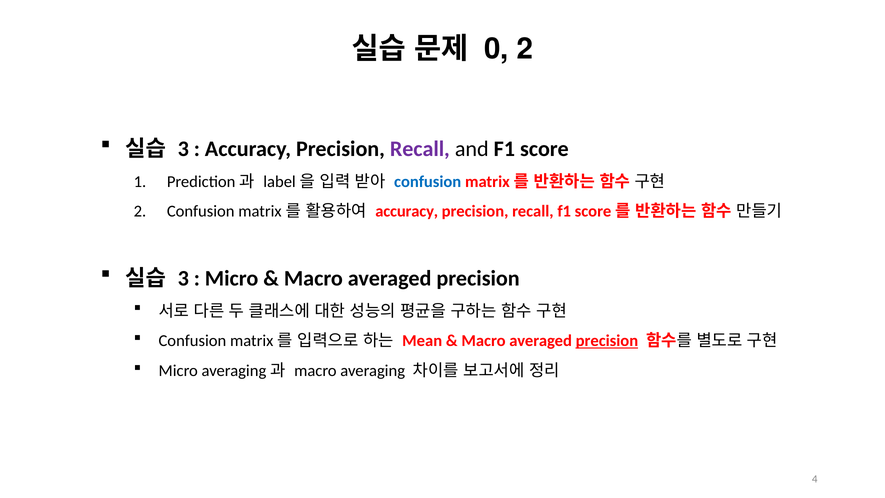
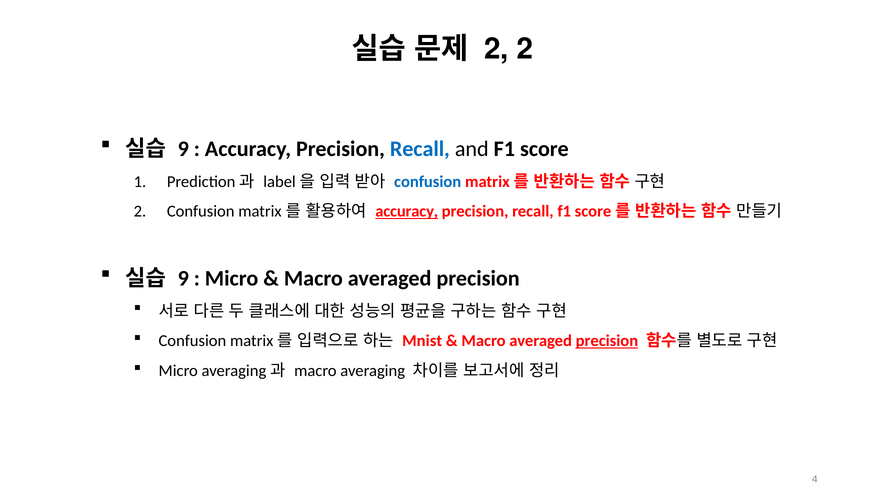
0 at (496, 49): 0 -> 2
3 at (183, 149): 3 -> 9
Recall at (420, 149) colour: purple -> blue
accuracy at (407, 211) underline: none -> present
3 at (183, 278): 3 -> 9
Mean: Mean -> Mnist
